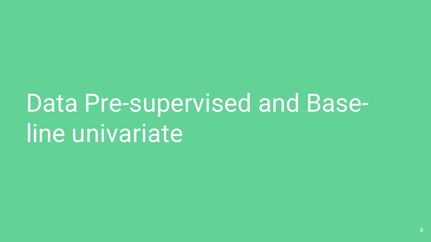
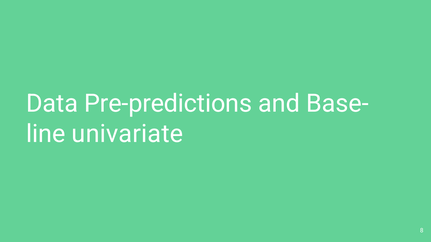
Pre-supervised: Pre-supervised -> Pre-predictions
